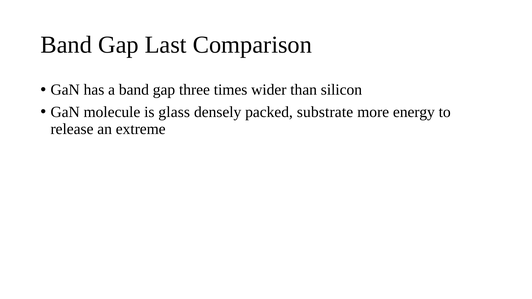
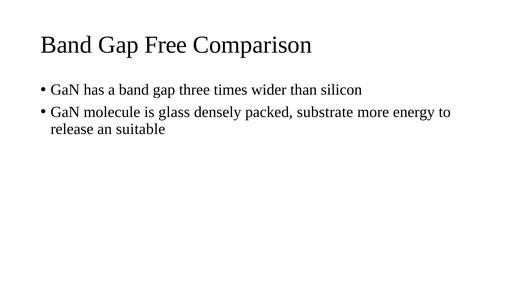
Last: Last -> Free
extreme: extreme -> suitable
